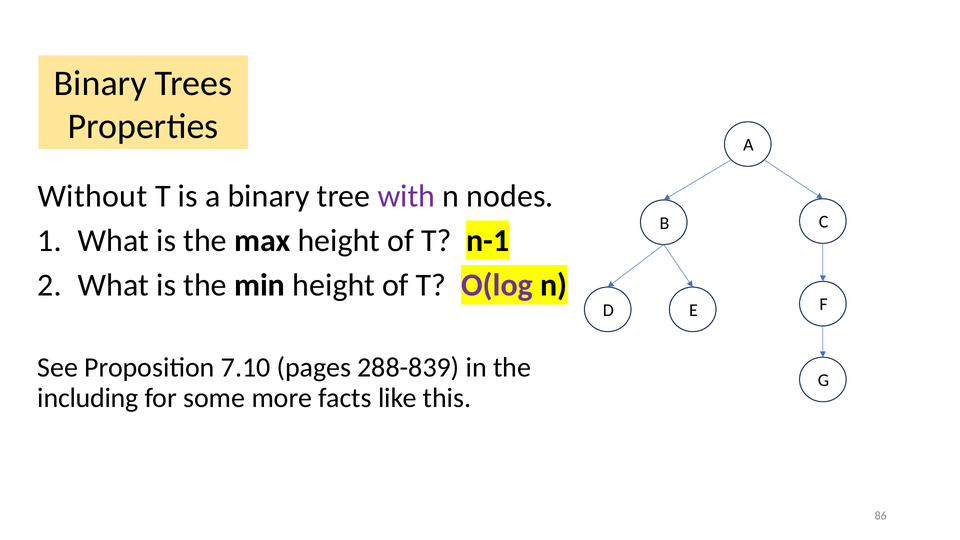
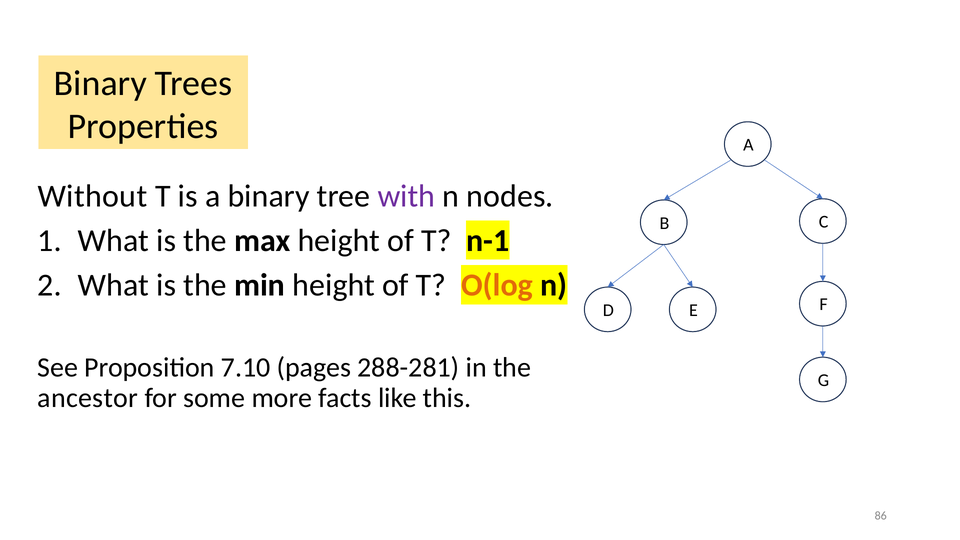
O(log colour: purple -> orange
288-839: 288-839 -> 288-281
including: including -> ancestor
